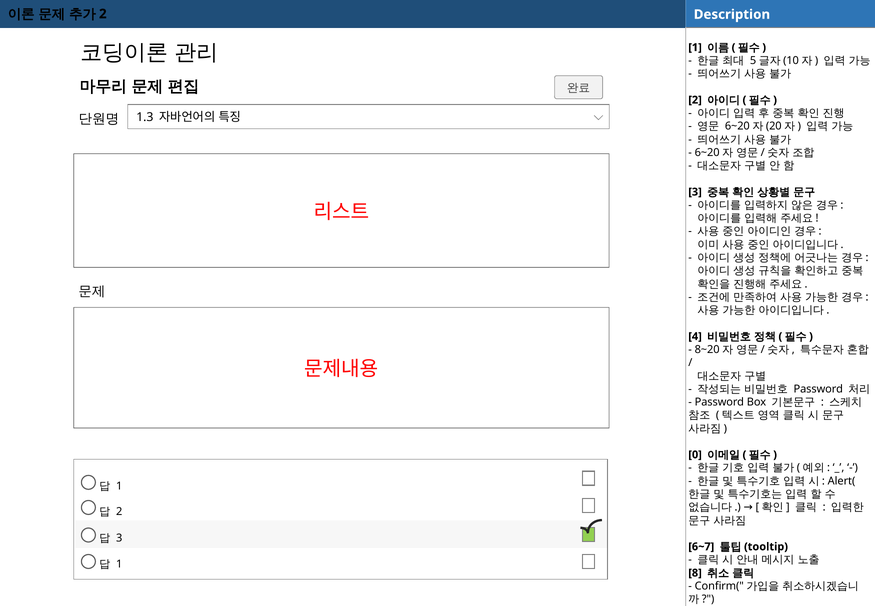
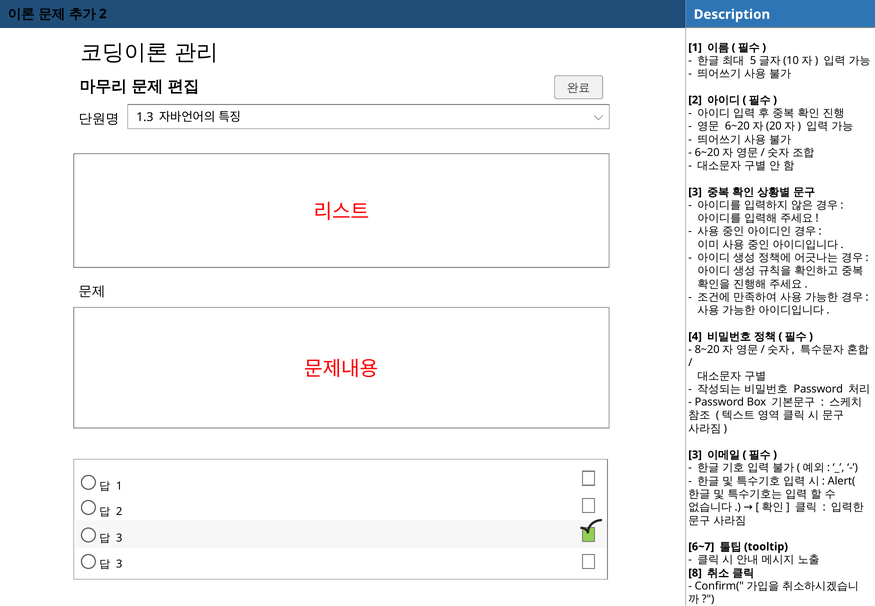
0 at (695, 455): 0 -> 3
1 at (119, 564): 1 -> 3
